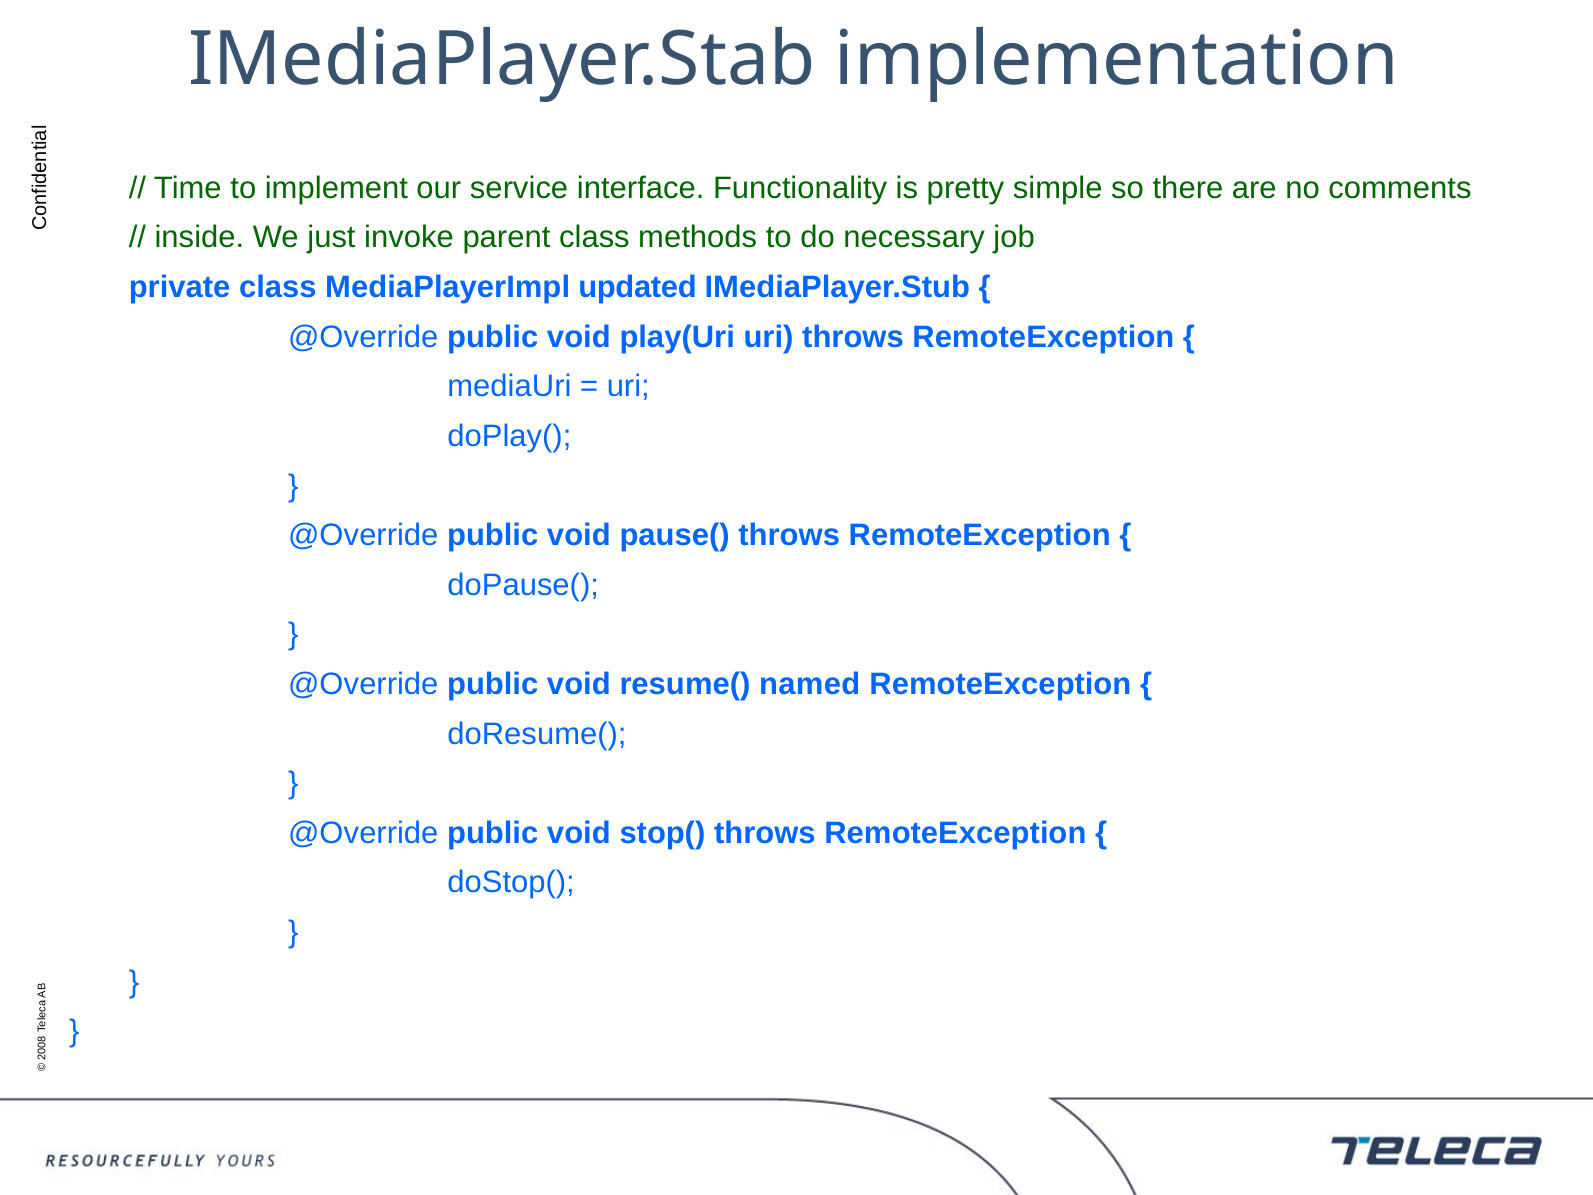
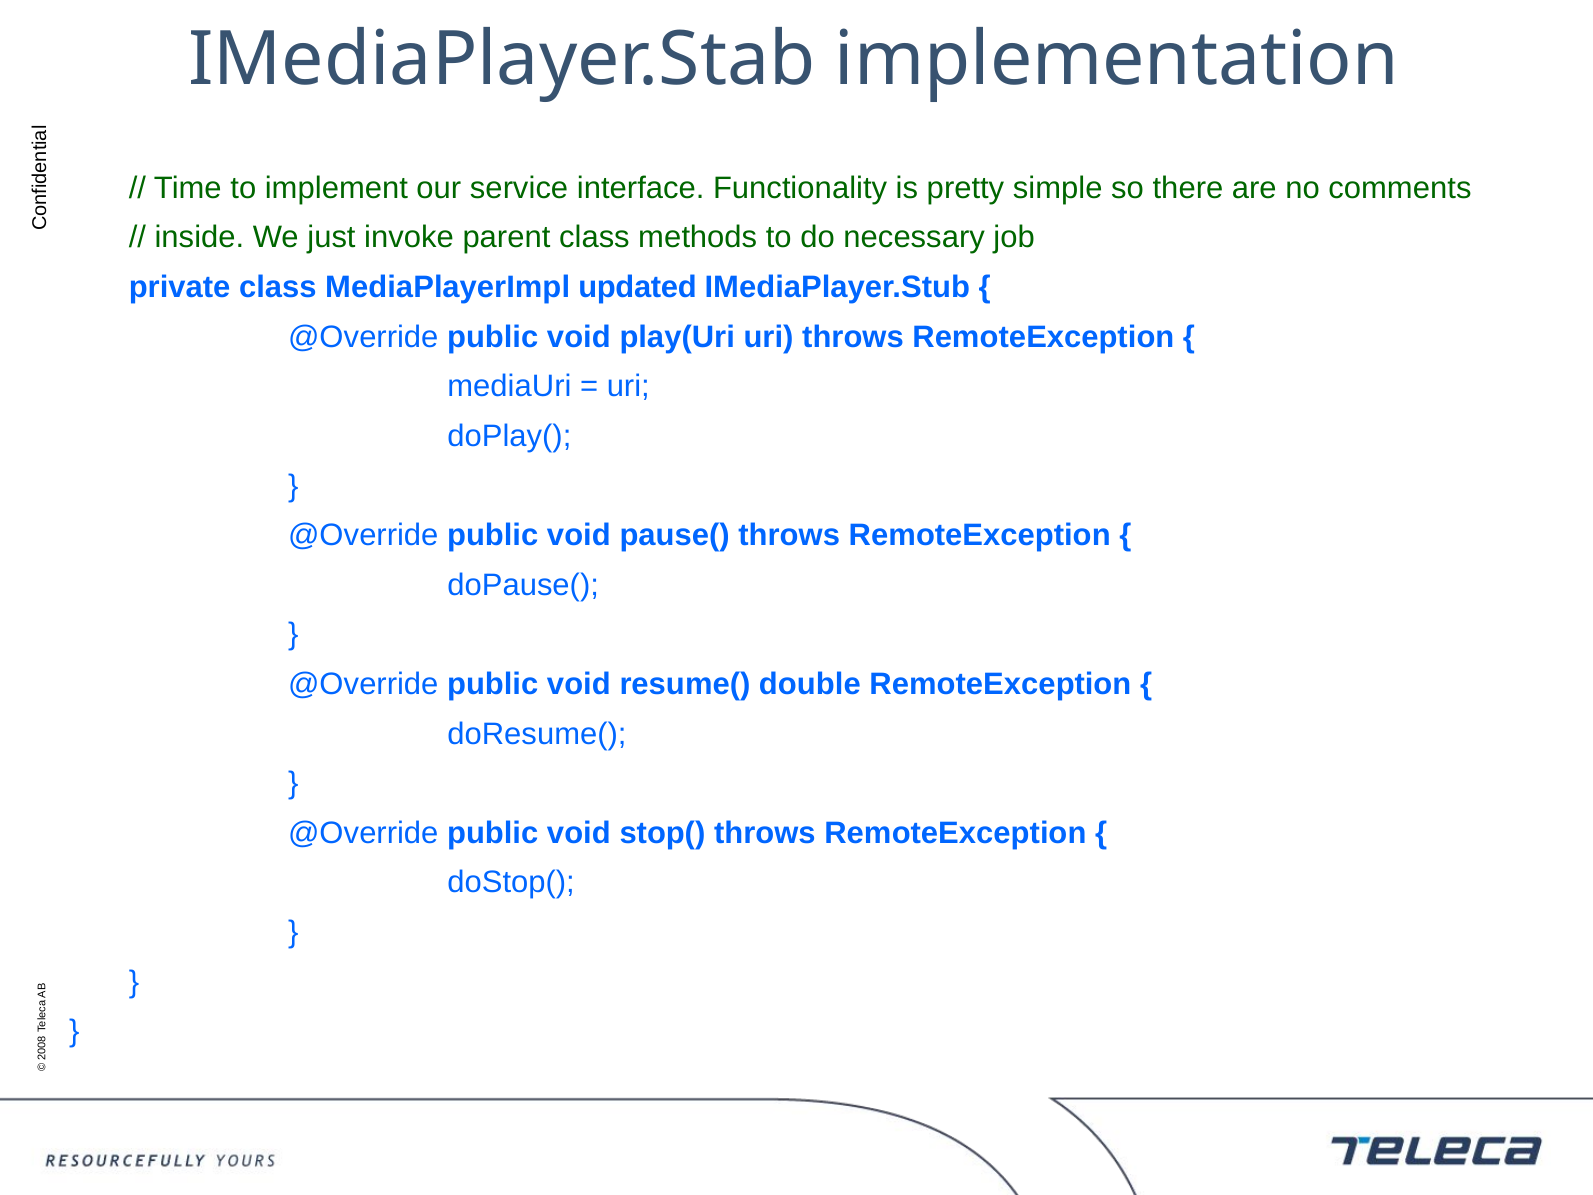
named: named -> double
